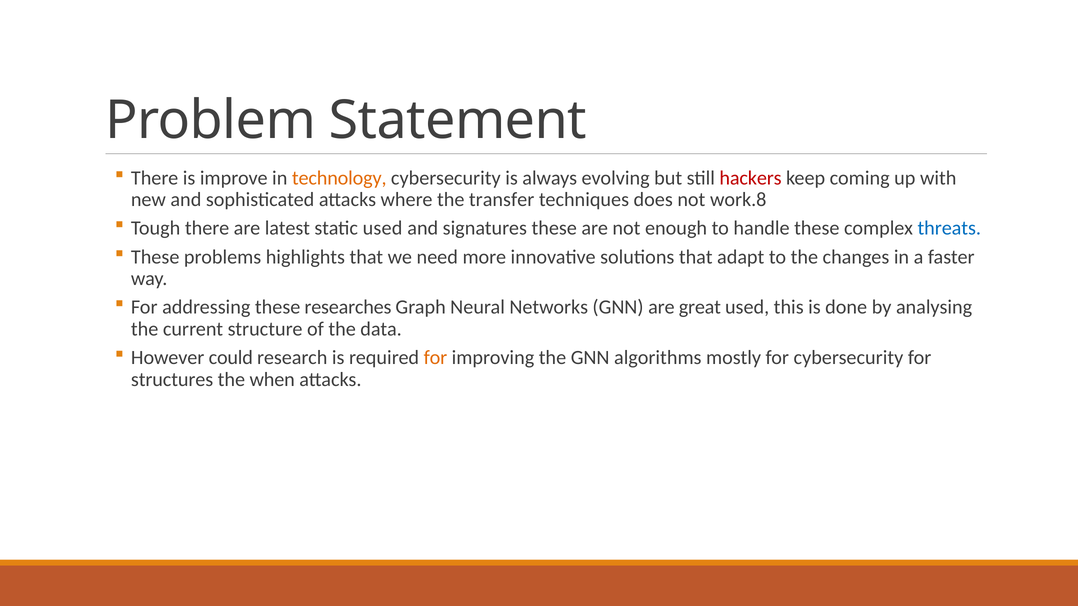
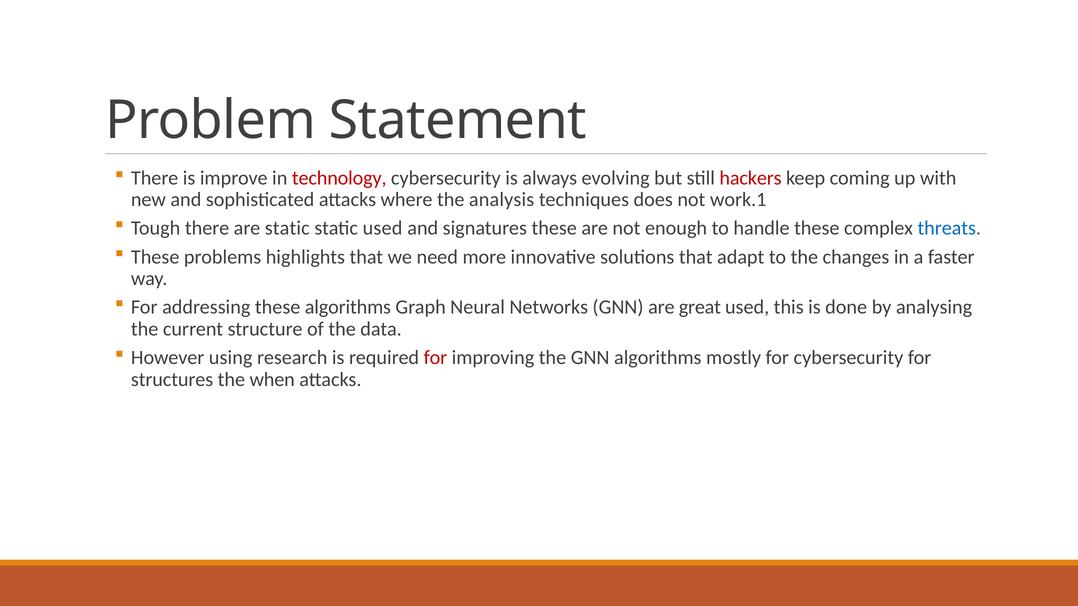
technology colour: orange -> red
transfer: transfer -> analysis
work.8: work.8 -> work.1
are latest: latest -> static
these researches: researches -> algorithms
could: could -> using
for at (435, 358) colour: orange -> red
